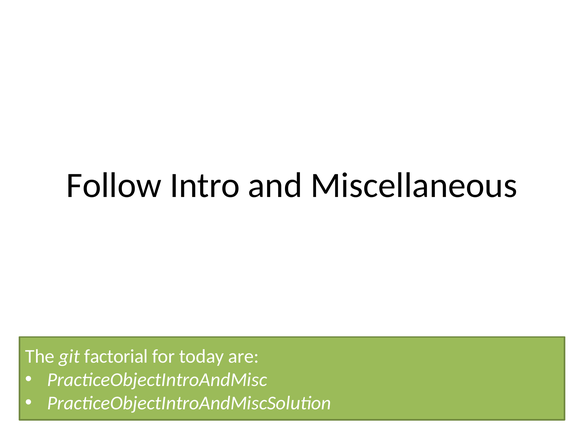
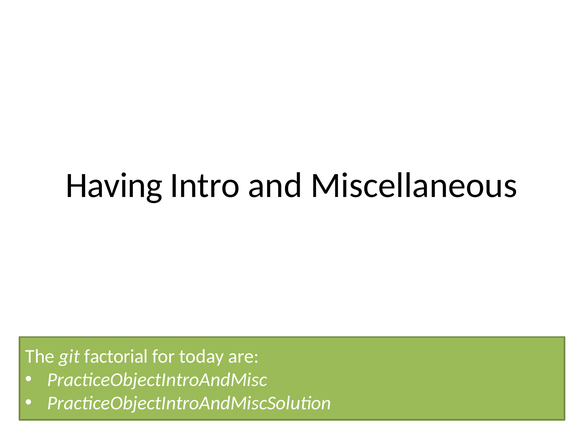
Follow: Follow -> Having
